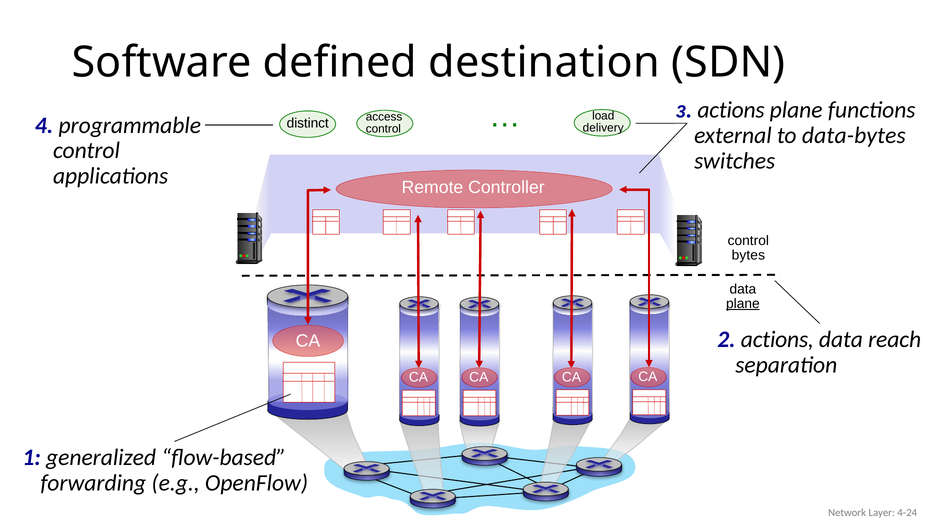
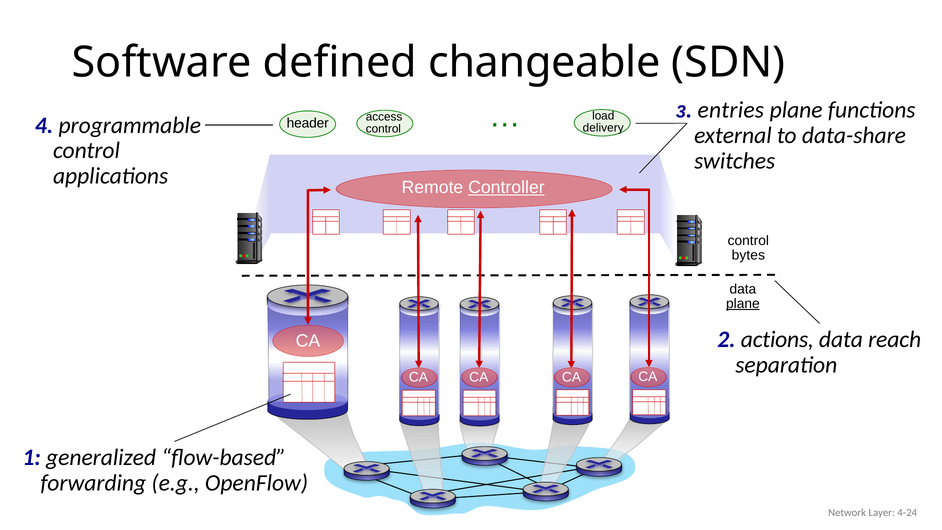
destination: destination -> changeable
actions at (731, 110): actions -> entries
distinct: distinct -> header
data-bytes: data-bytes -> data-share
Controller underline: none -> present
